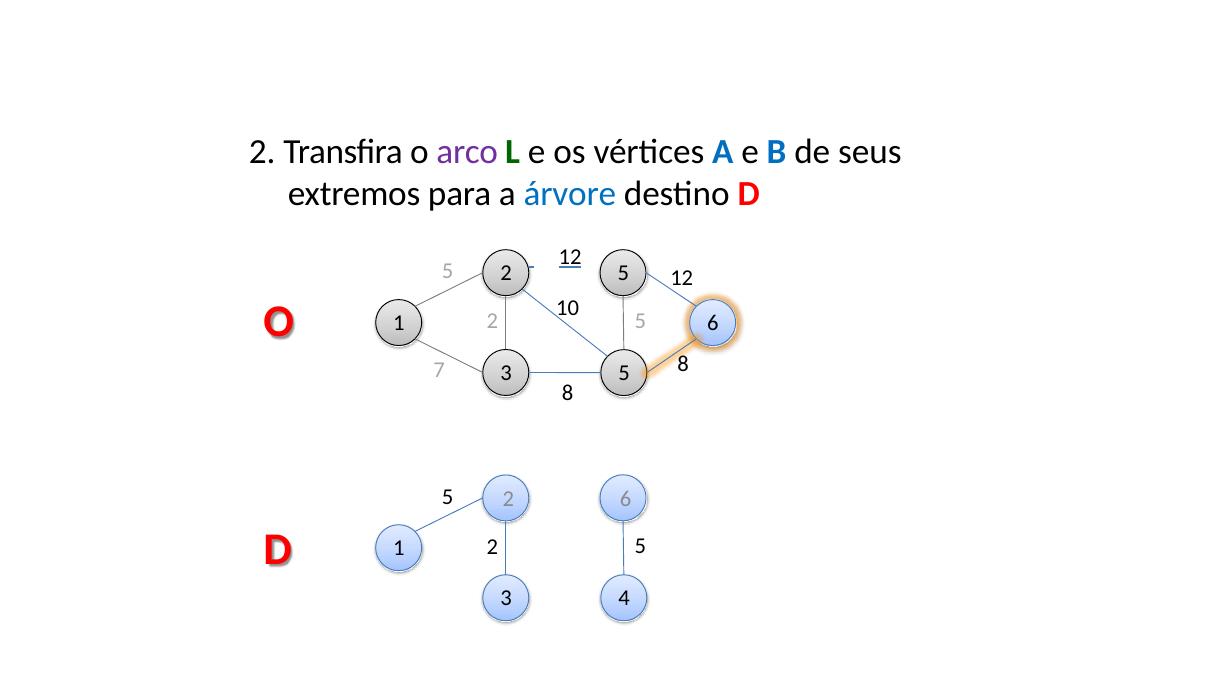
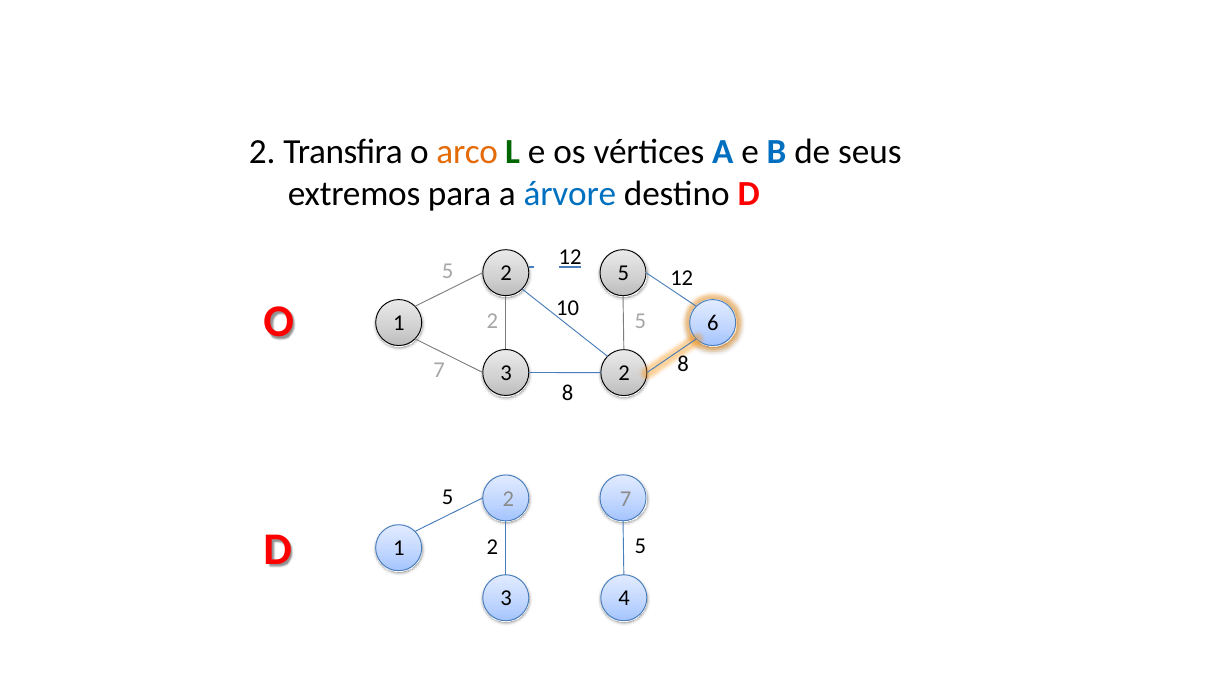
arco colour: purple -> orange
3 5: 5 -> 2
2 6: 6 -> 7
